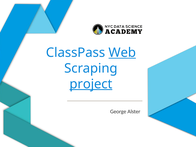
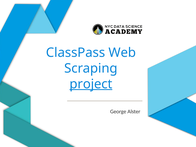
Web underline: present -> none
